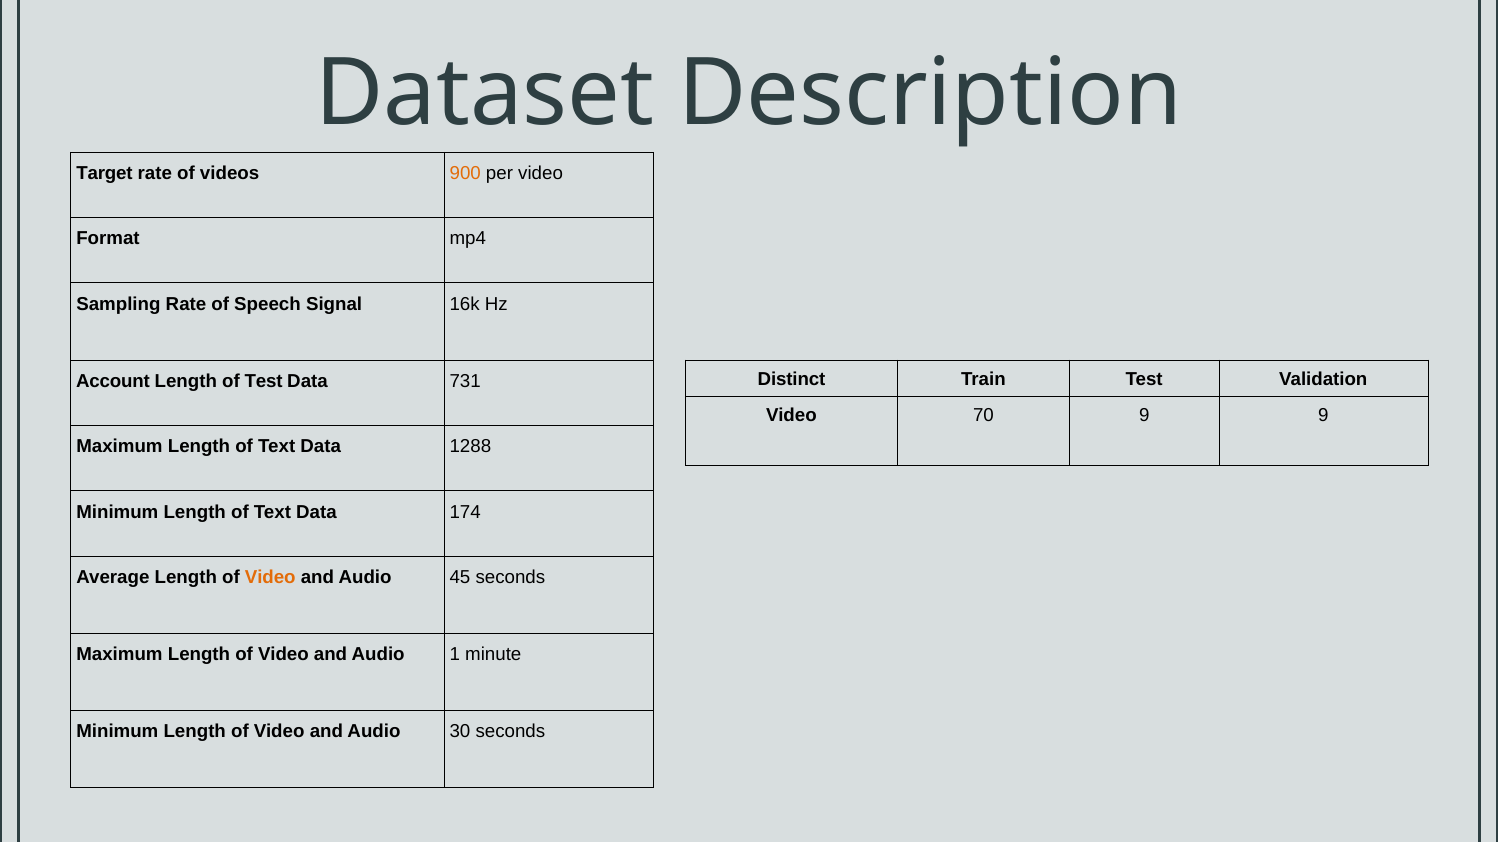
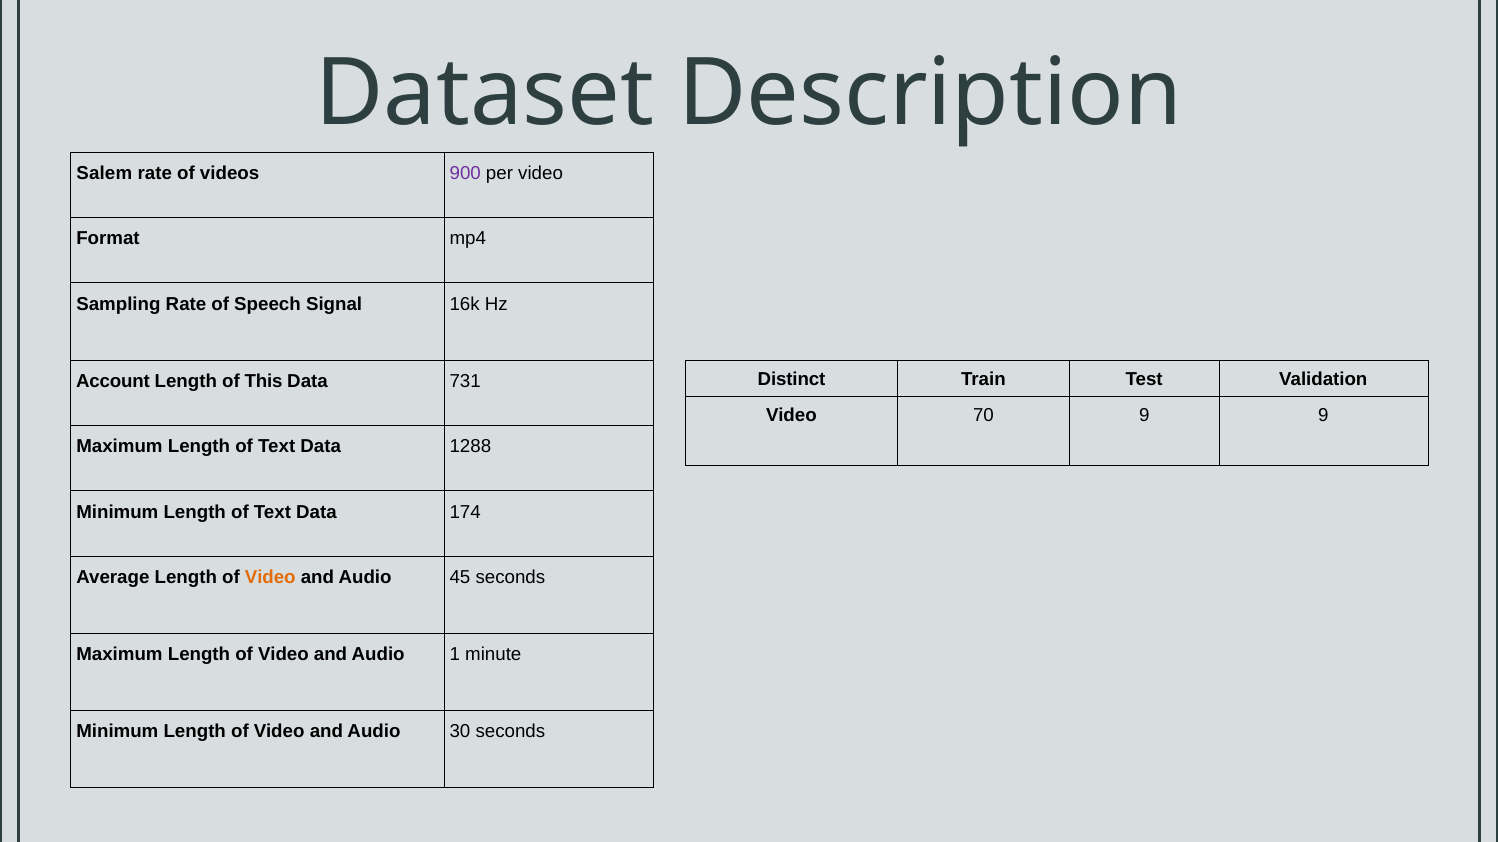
Target: Target -> Salem
900 colour: orange -> purple
of Test: Test -> This
